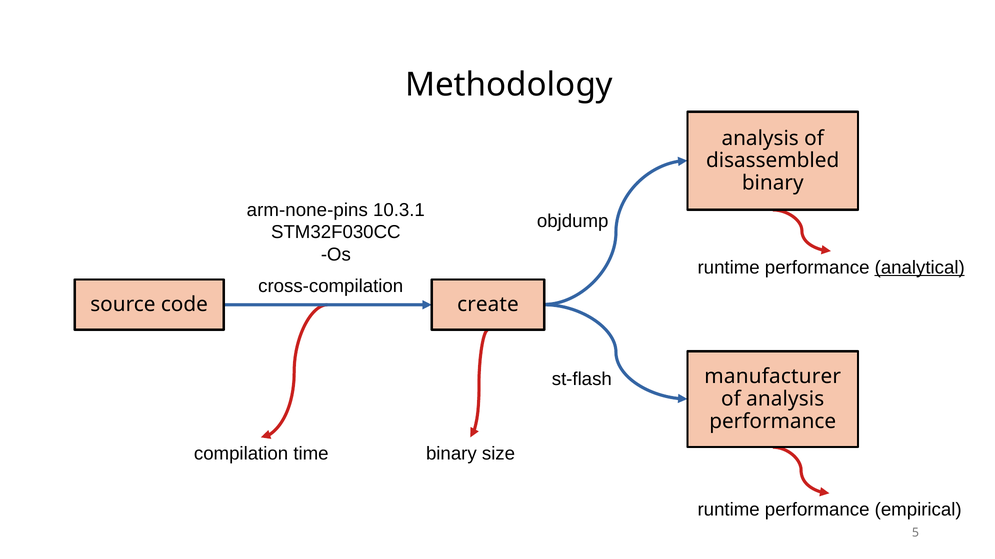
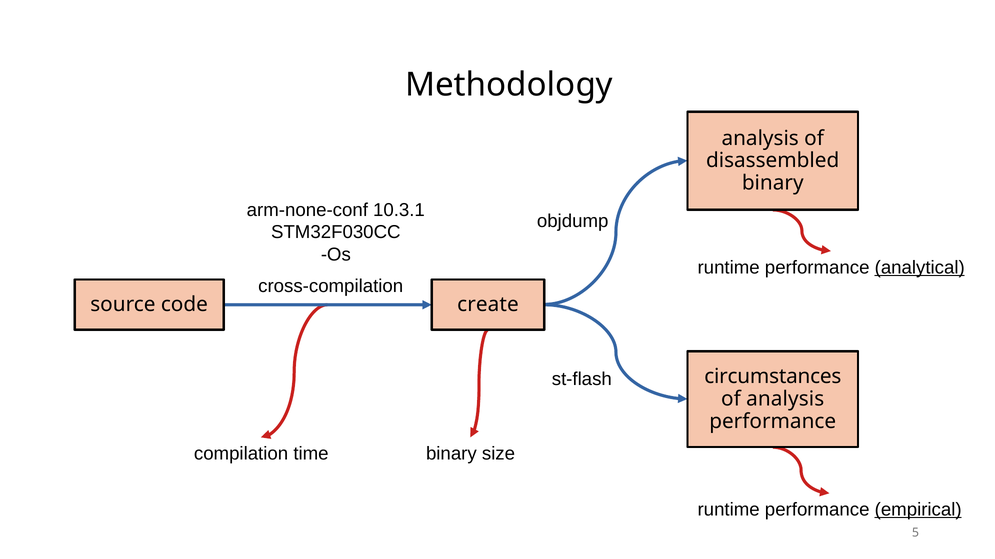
arm-none-pins: arm-none-pins -> arm-none-conf
manufacturer: manufacturer -> circumstances
empirical underline: none -> present
